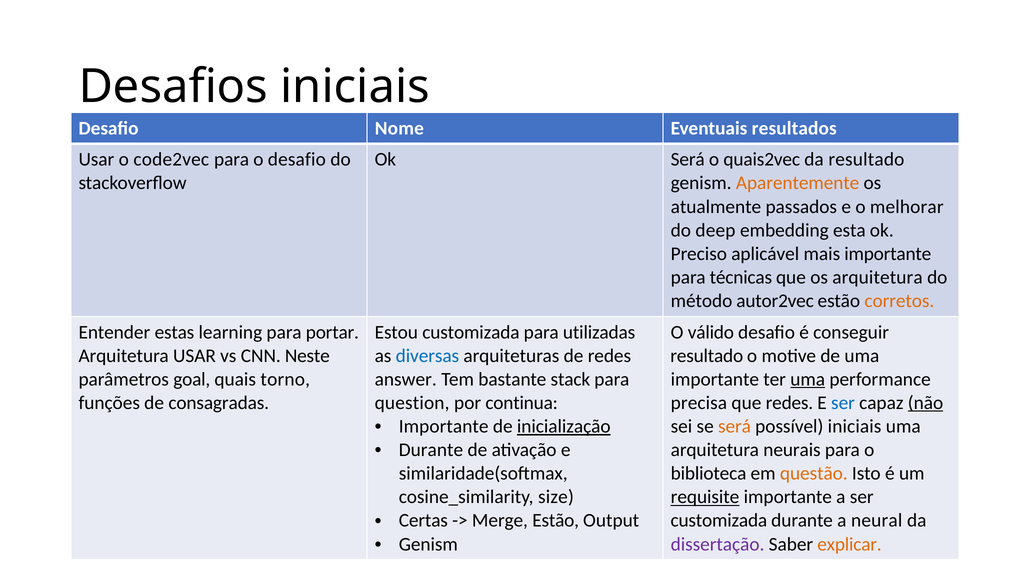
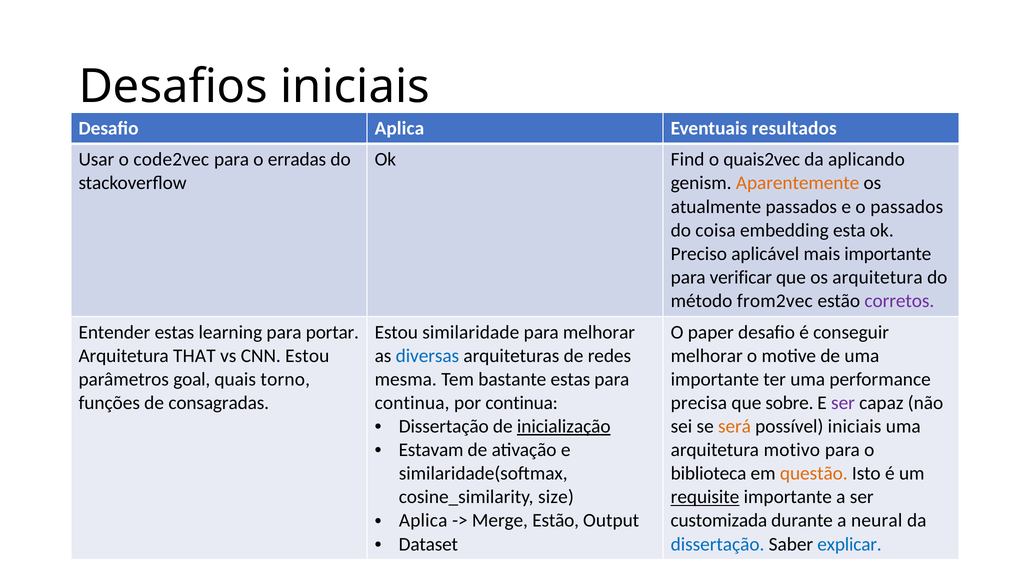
Desafio Nome: Nome -> Aplica
o desafio: desafio -> erradas
Ok Será: Será -> Find
da resultado: resultado -> aplicando
o melhorar: melhorar -> passados
deep: deep -> coisa
técnicas: técnicas -> verificar
autor2vec: autor2vec -> from2vec
corretos colour: orange -> purple
Estou customizada: customizada -> similaridade
para utilizadas: utilizadas -> melhorar
válido: válido -> paper
Arquitetura USAR: USAR -> THAT
CNN Neste: Neste -> Estou
resultado at (707, 356): resultado -> melhorar
answer: answer -> mesma
bastante stack: stack -> estas
uma at (808, 380) underline: present -> none
question at (412, 403): question -> continua
que redes: redes -> sobre
ser at (843, 403) colour: blue -> purple
não underline: present -> none
Importante at (444, 427): Importante -> Dissertação
Durante at (431, 450): Durante -> Estavam
neurais: neurais -> motivo
Certas at (423, 521): Certas -> Aplica
Genism at (428, 545): Genism -> Dataset
dissertação at (718, 545) colour: purple -> blue
explicar colour: orange -> blue
